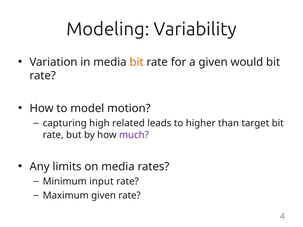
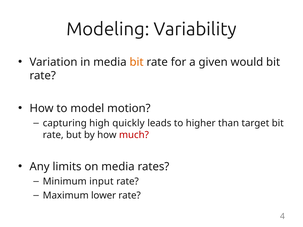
related: related -> quickly
much colour: purple -> red
Maximum given: given -> lower
